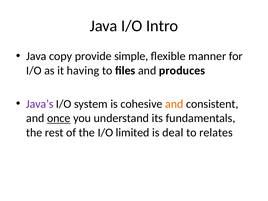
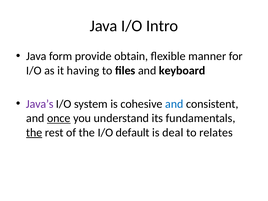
copy: copy -> form
simple: simple -> obtain
produces: produces -> keyboard
and at (174, 104) colour: orange -> blue
the at (34, 132) underline: none -> present
limited: limited -> default
